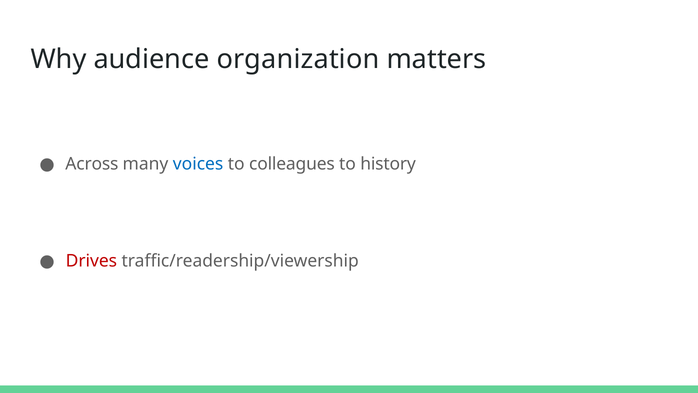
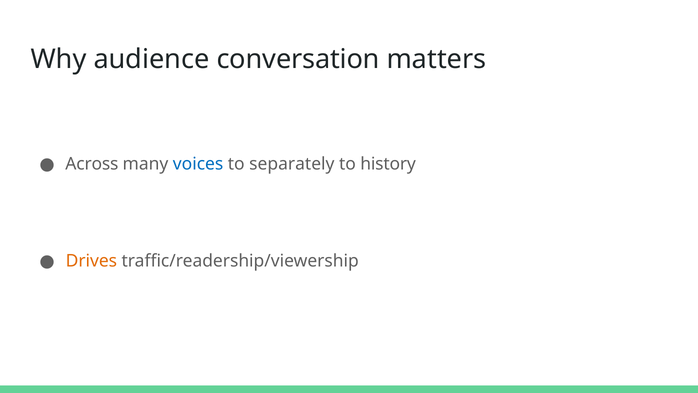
organization: organization -> conversation
colleagues: colleagues -> separately
Drives colour: red -> orange
